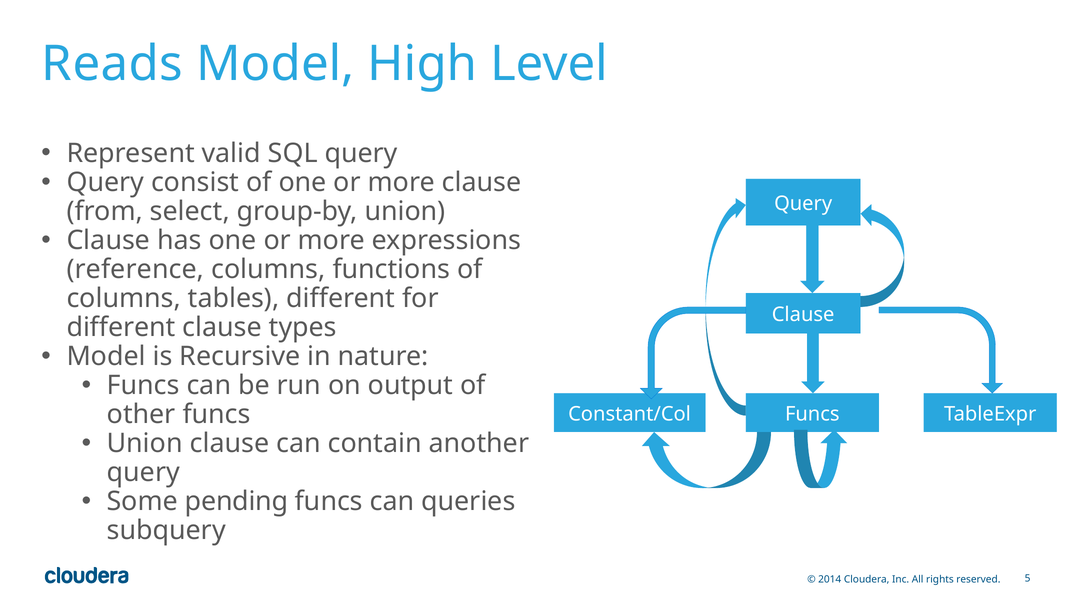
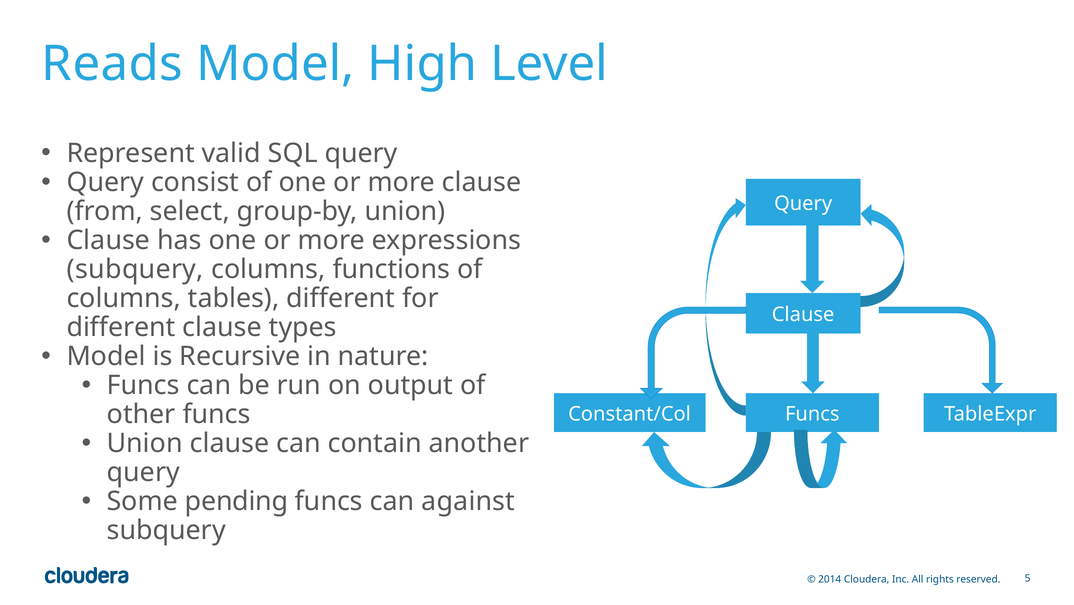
reference at (135, 269): reference -> subquery
queries: queries -> against
